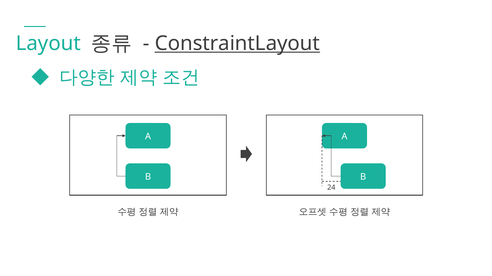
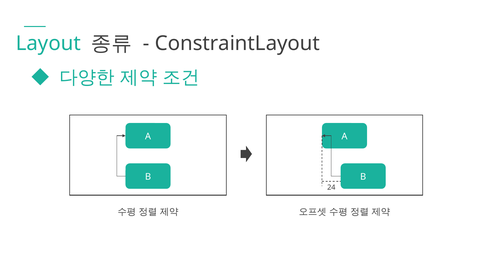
ConstraintLayout underline: present -> none
